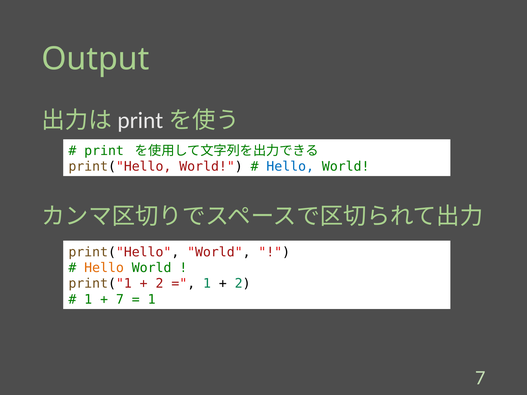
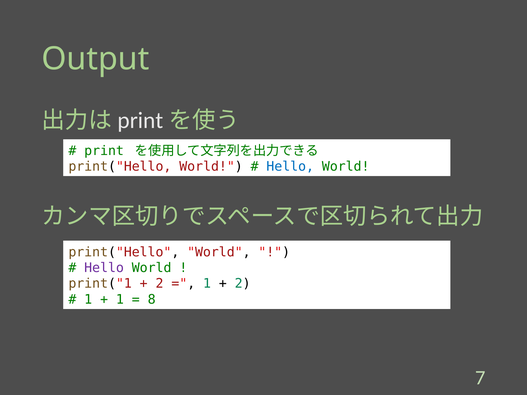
Hello at (104, 268) colour: orange -> purple
7 at (120, 300): 7 -> 1
1 at (152, 300): 1 -> 8
